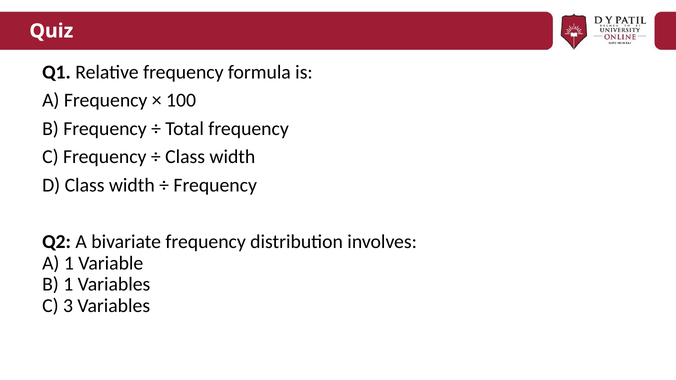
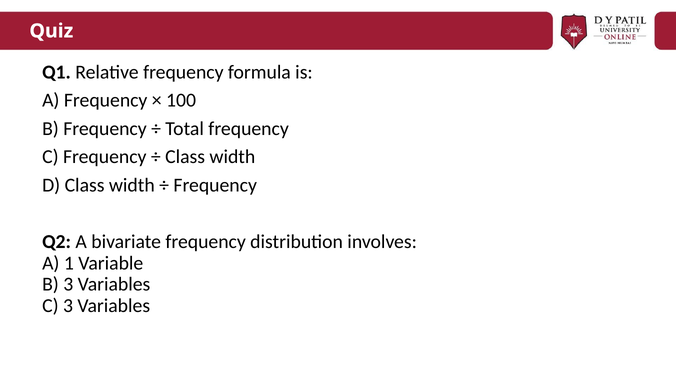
B 1: 1 -> 3
